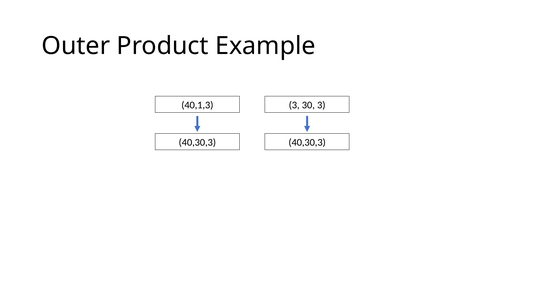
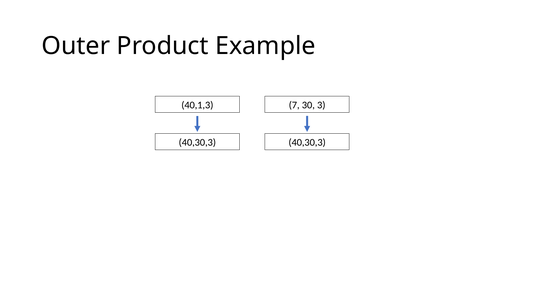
40,1,3 3: 3 -> 7
